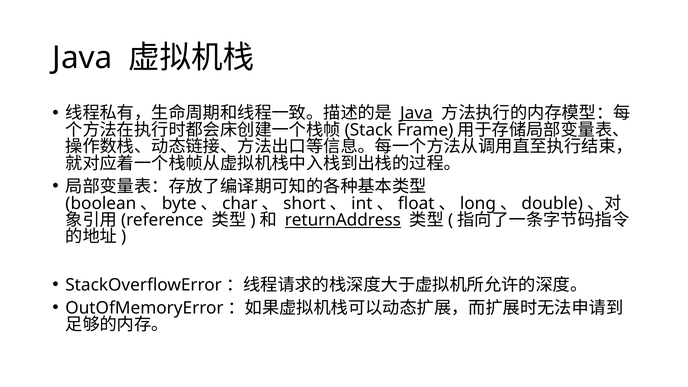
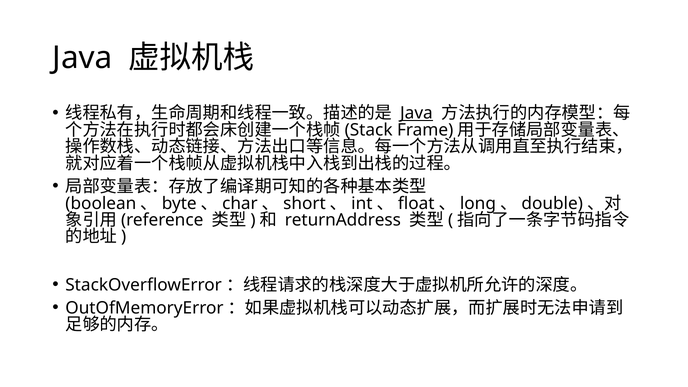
returnAddress underline: present -> none
